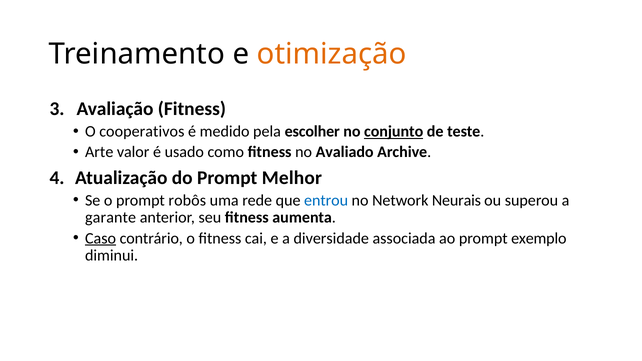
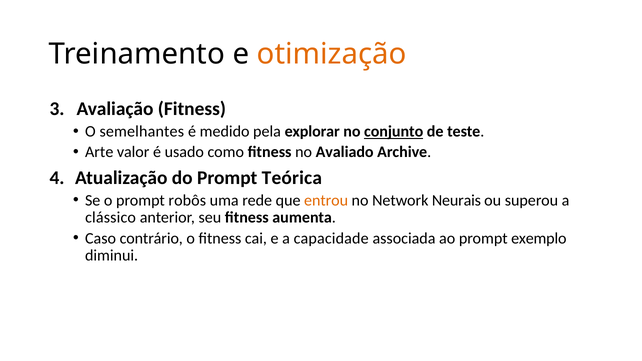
cooperativos: cooperativos -> semelhantes
escolher: escolher -> explorar
Melhor: Melhor -> Teórica
entrou colour: blue -> orange
garante: garante -> clássico
Caso underline: present -> none
diversidade: diversidade -> capacidade
